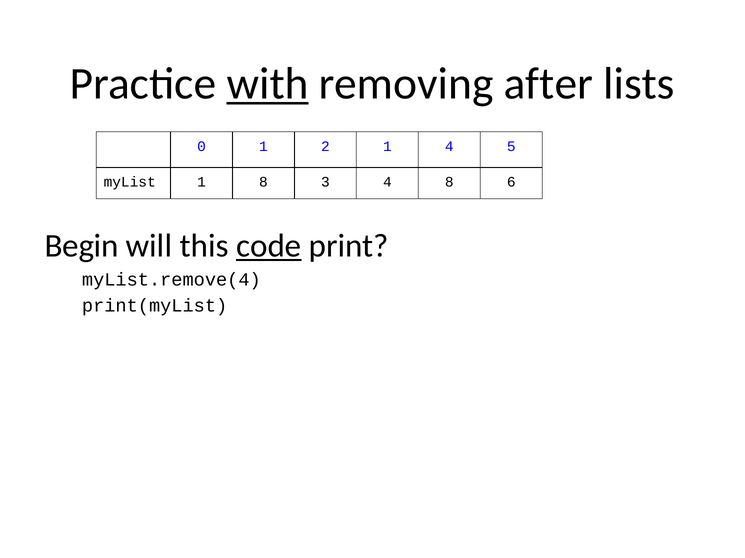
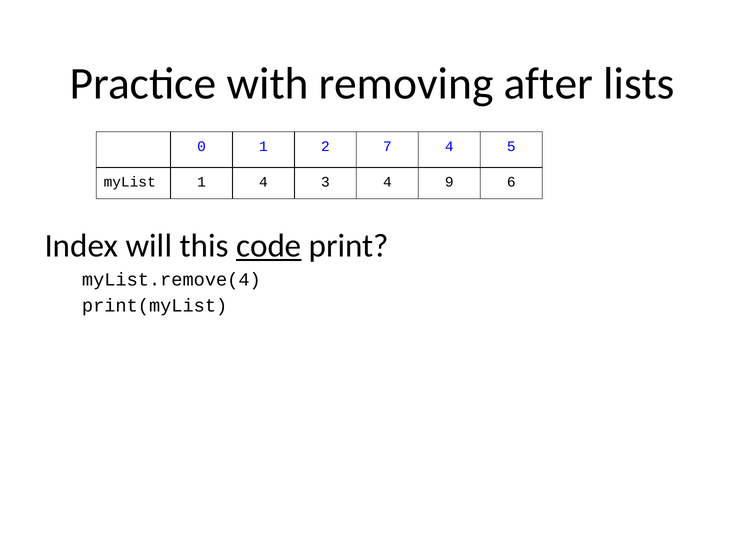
with underline: present -> none
2 1: 1 -> 7
1 8: 8 -> 4
4 8: 8 -> 9
Begin: Begin -> Index
